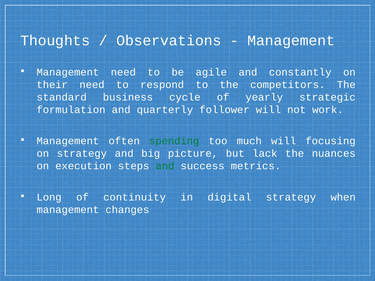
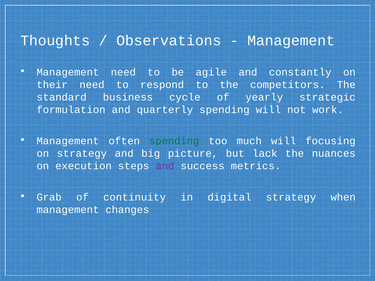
quarterly follower: follower -> spending
and at (165, 166) colour: green -> purple
Long: Long -> Grab
